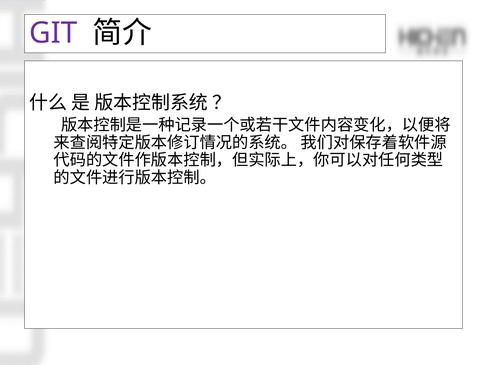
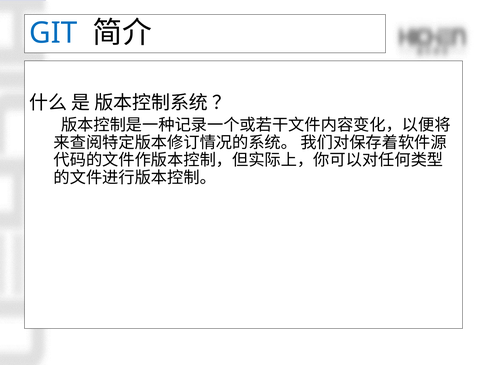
GIT colour: purple -> blue
